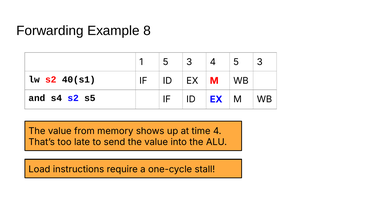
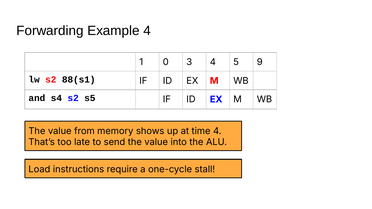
Example 8: 8 -> 4
1 5: 5 -> 0
4 5 3: 3 -> 9
40(s1: 40(s1 -> 88(s1
